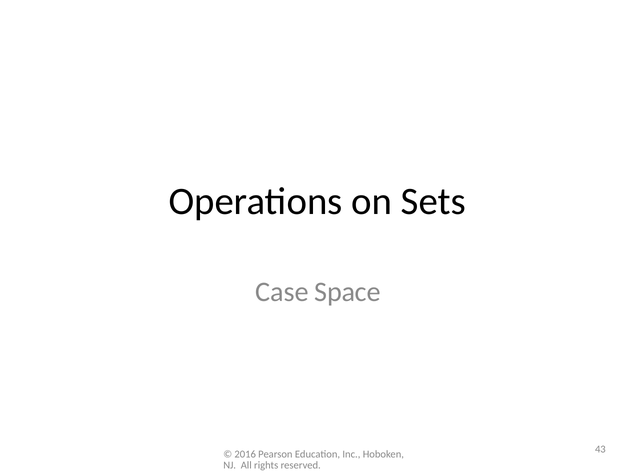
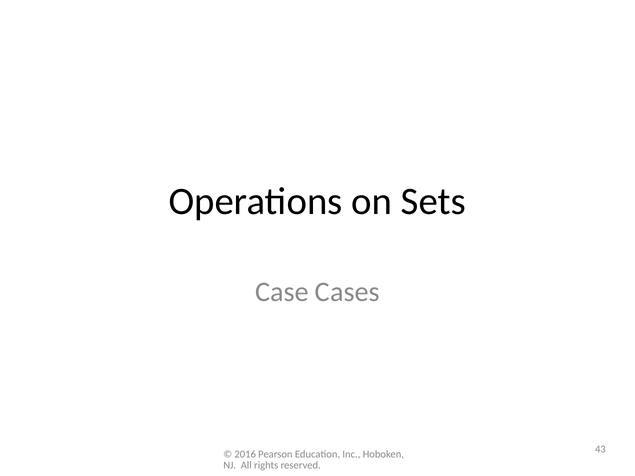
Space: Space -> Cases
